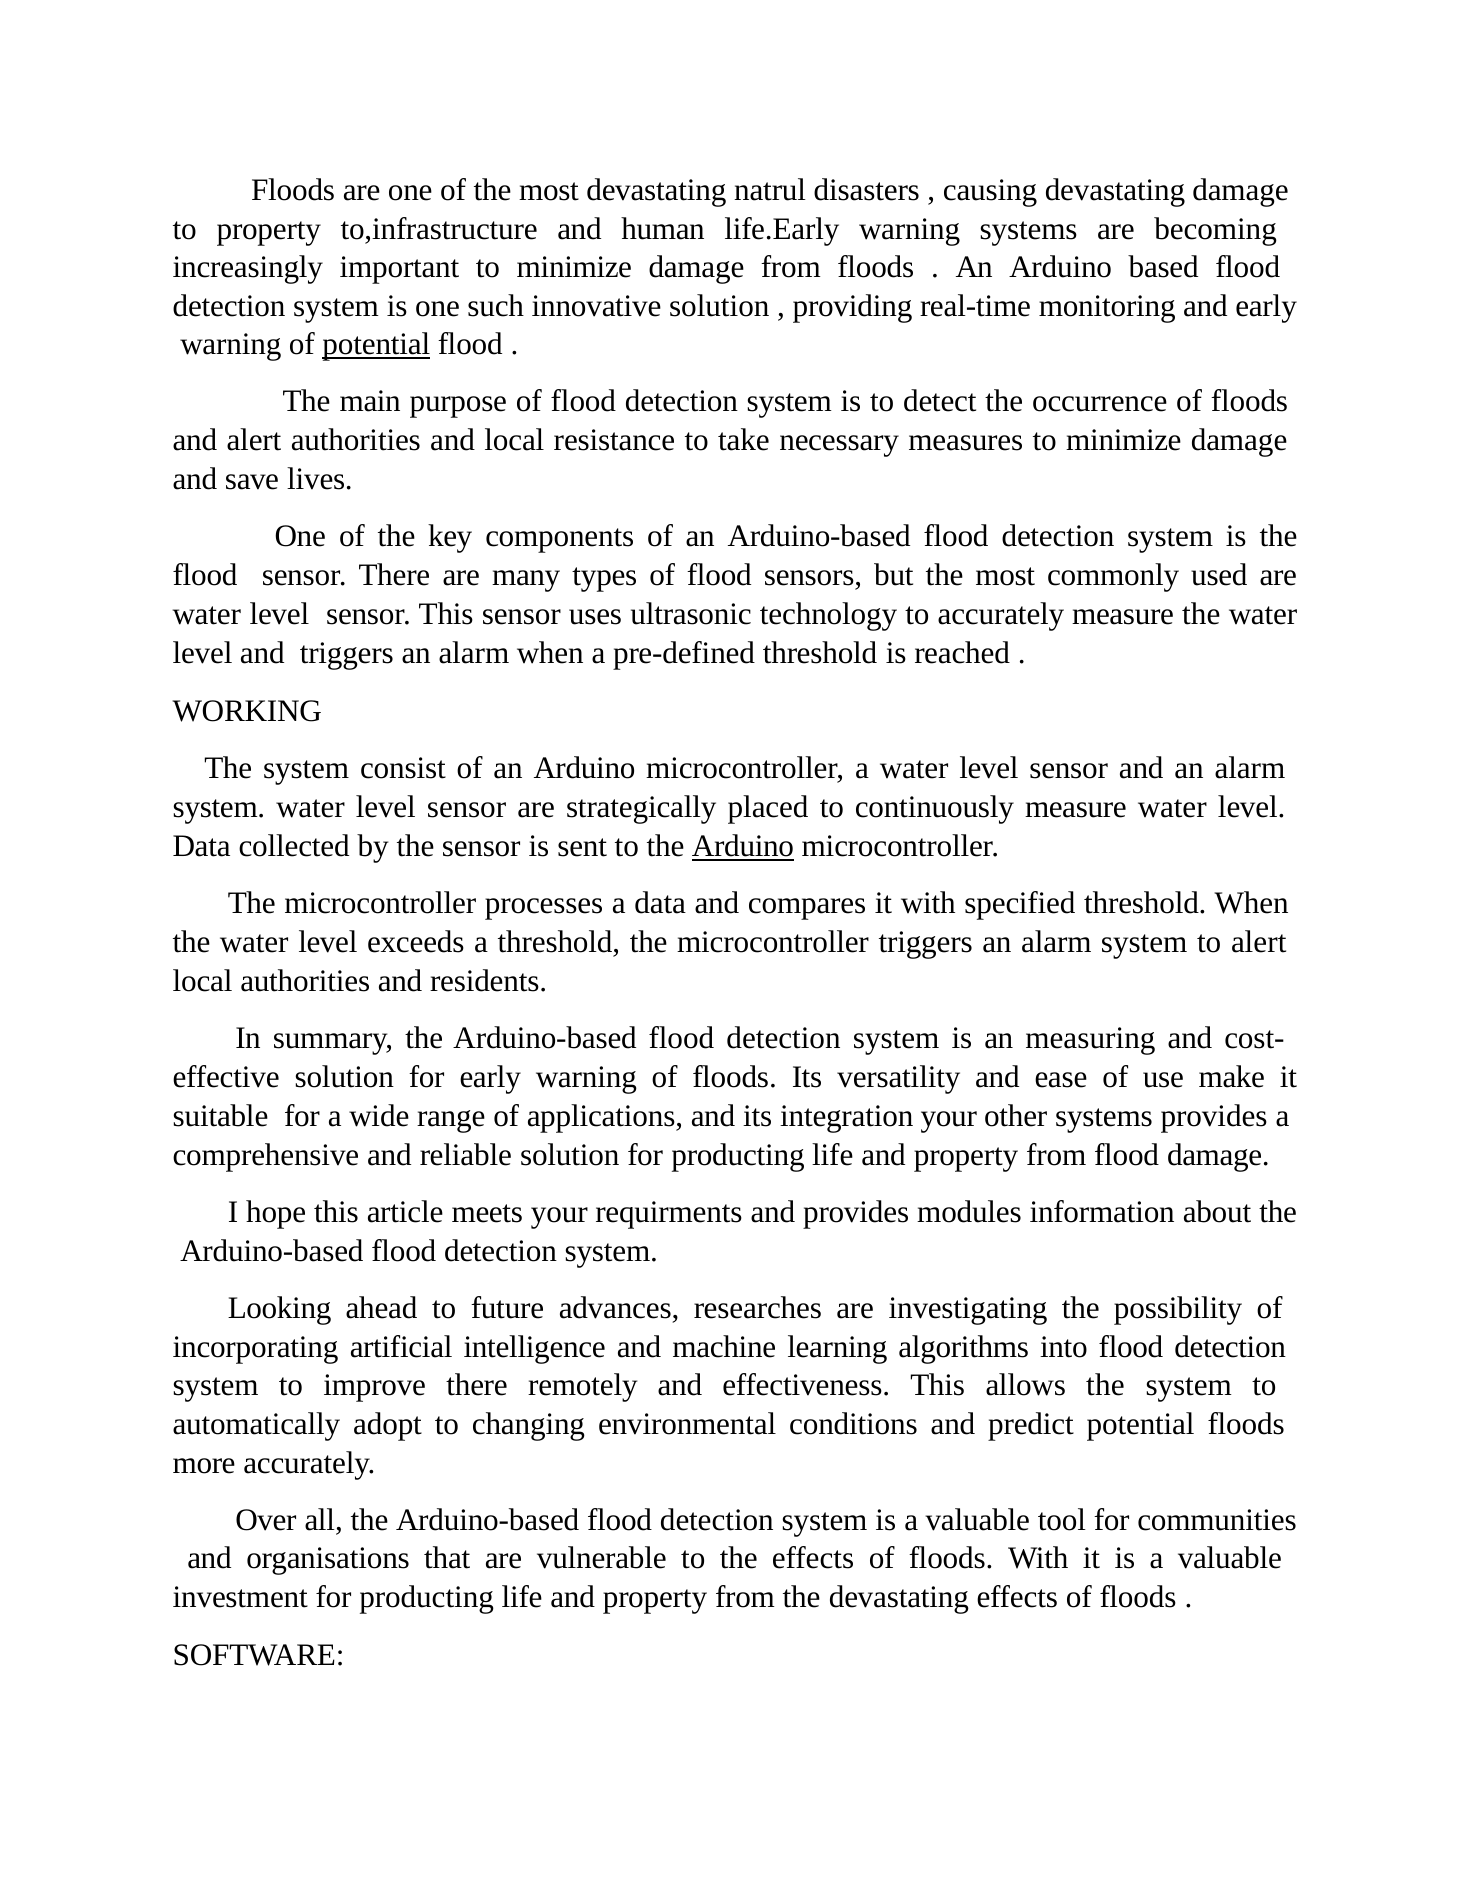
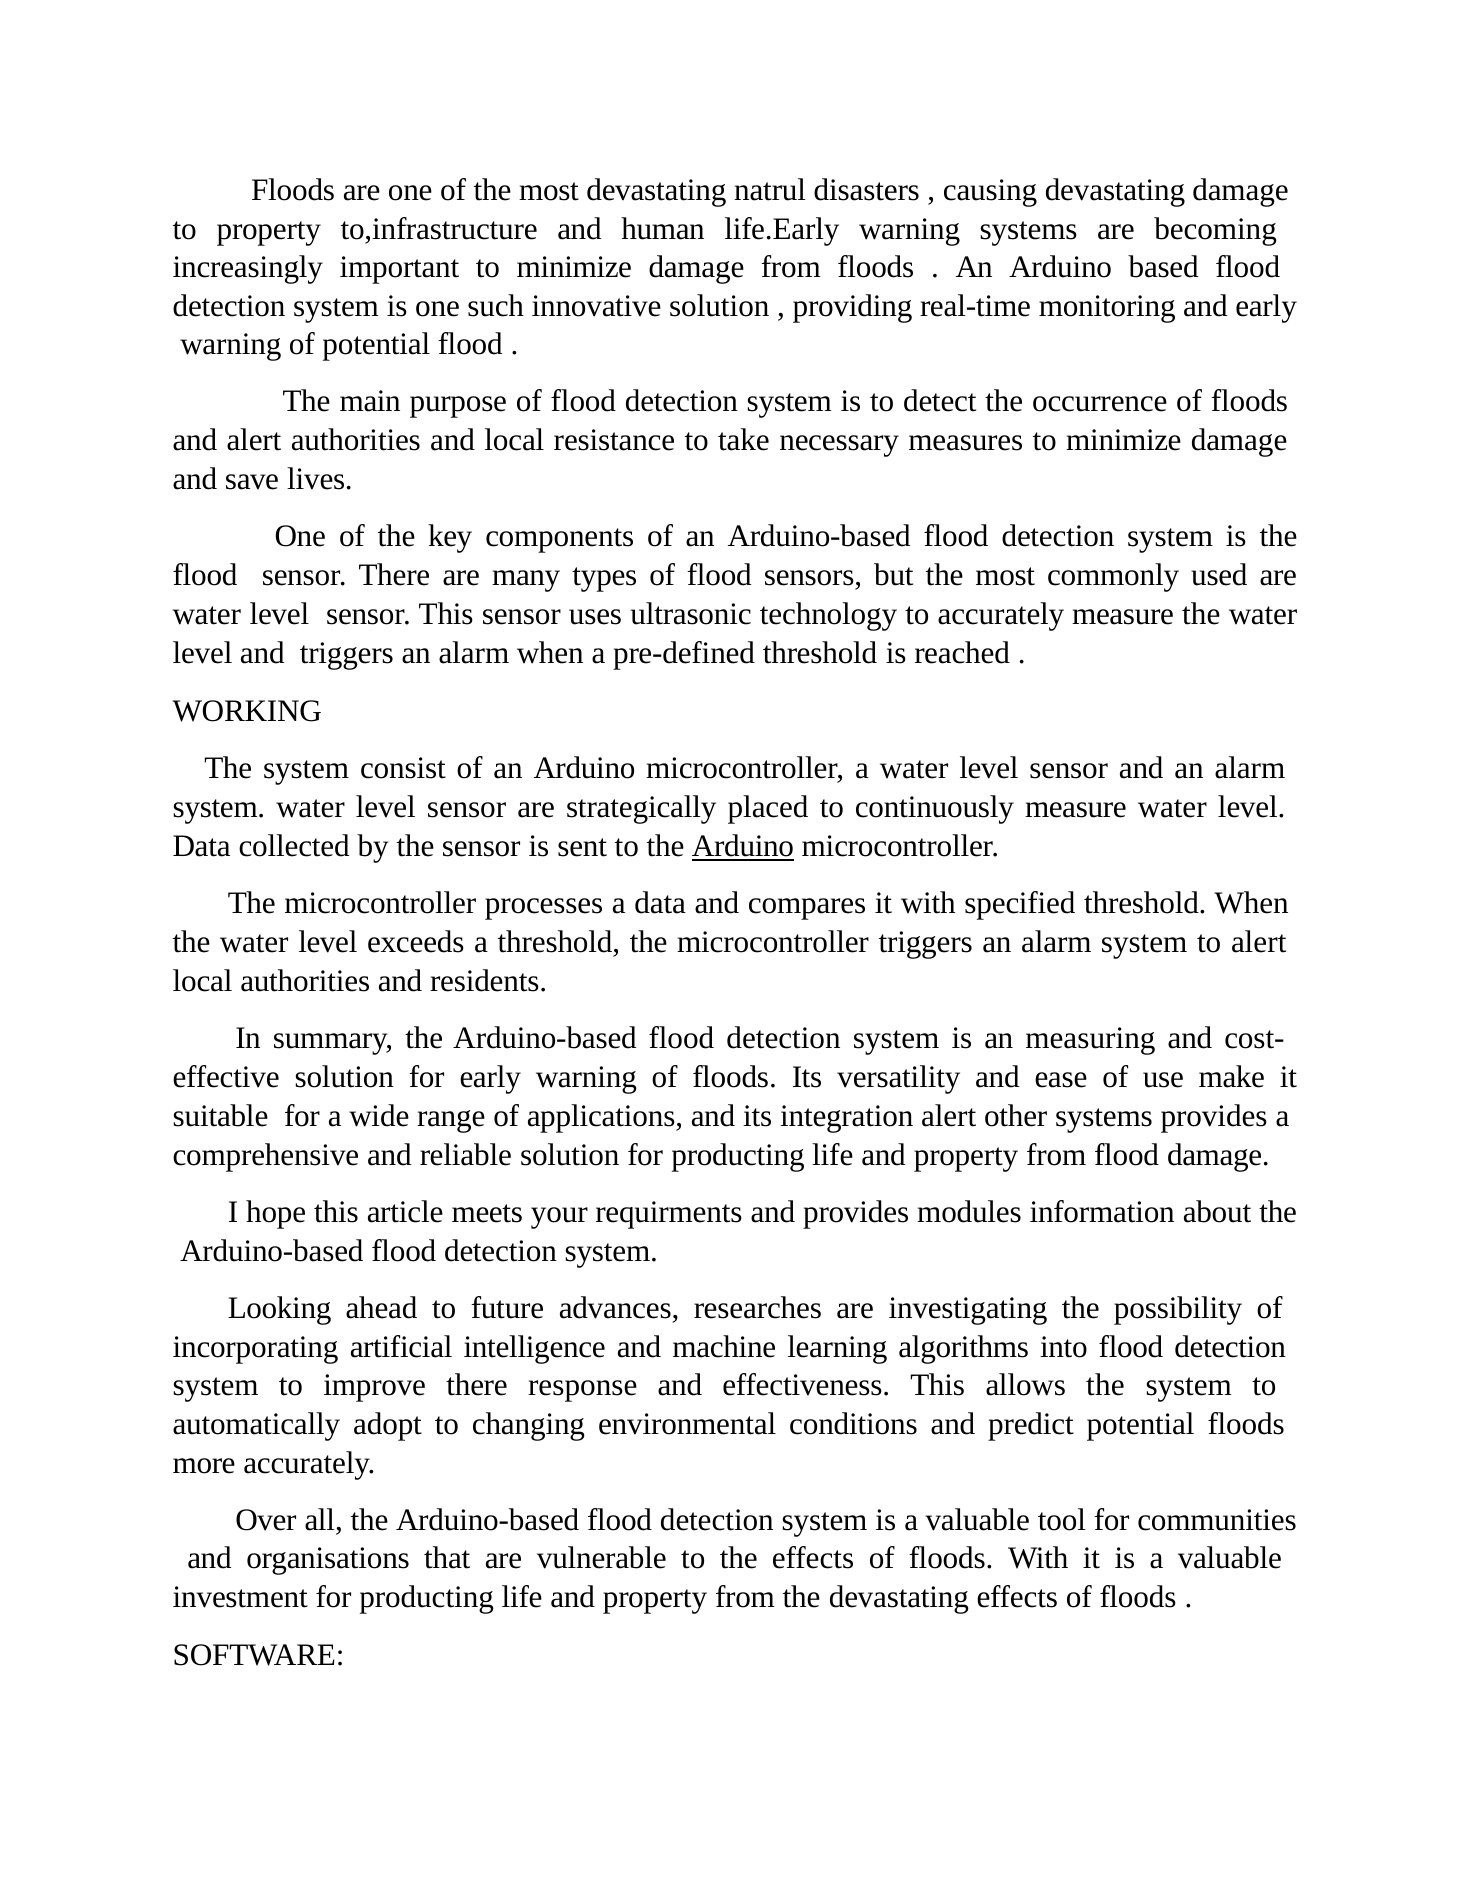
potential at (376, 344) underline: present -> none
integration your: your -> alert
remotely: remotely -> response
